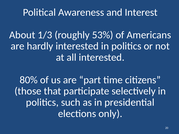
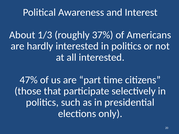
53%: 53% -> 37%
80%: 80% -> 47%
